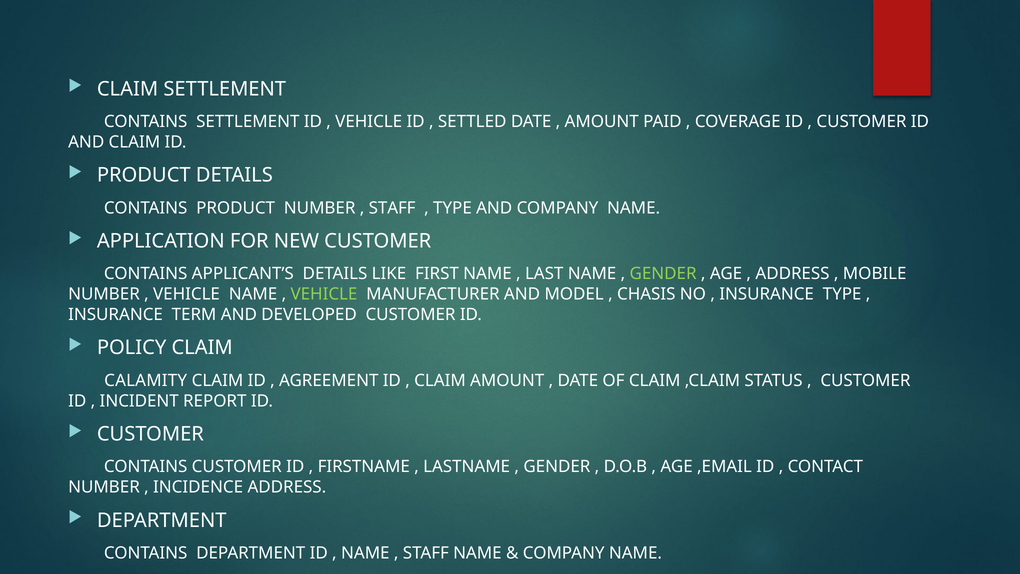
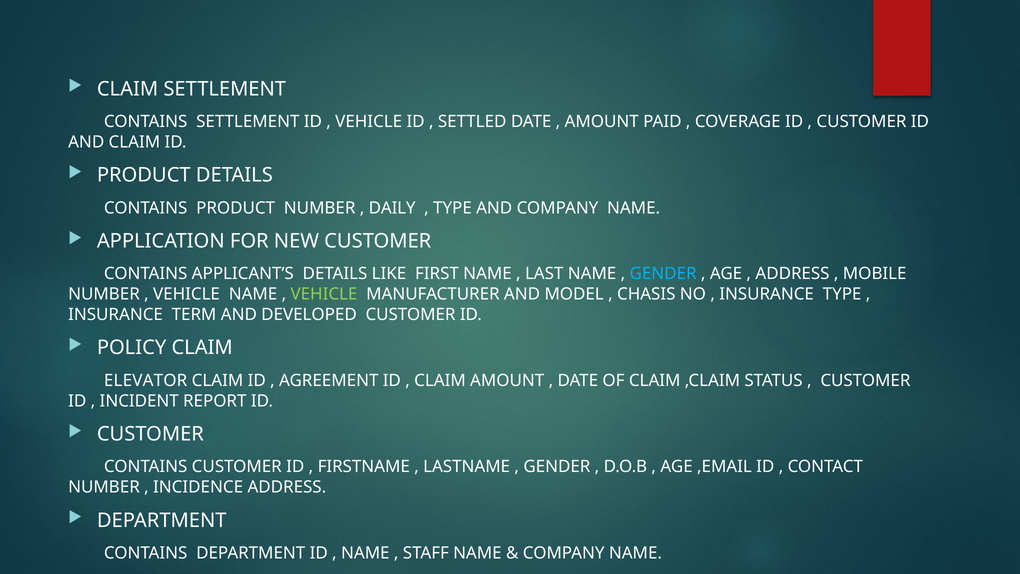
STAFF at (392, 208): STAFF -> DAILY
GENDER at (663, 274) colour: light green -> light blue
CALAMITY: CALAMITY -> ELEVATOR
